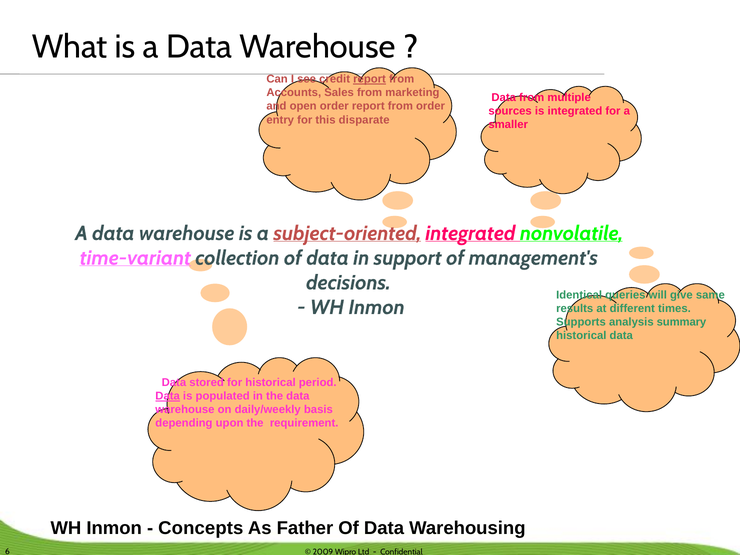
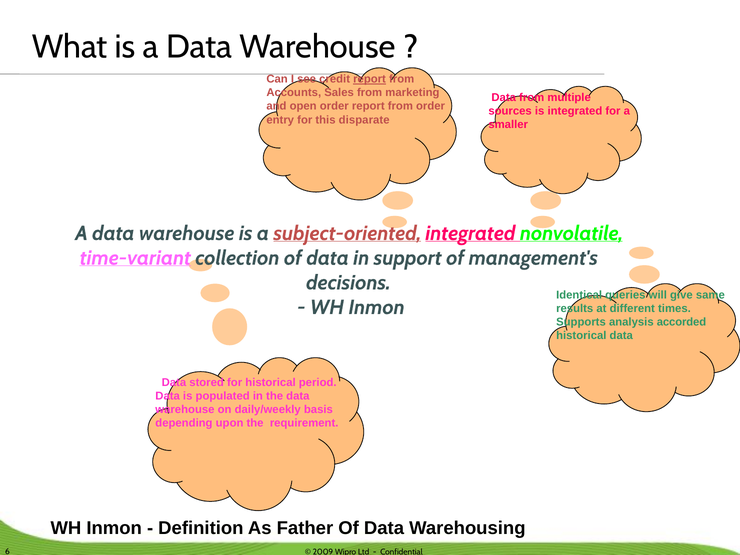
summary: summary -> accorded
Data at (168, 396) underline: present -> none
Concepts: Concepts -> Definition
